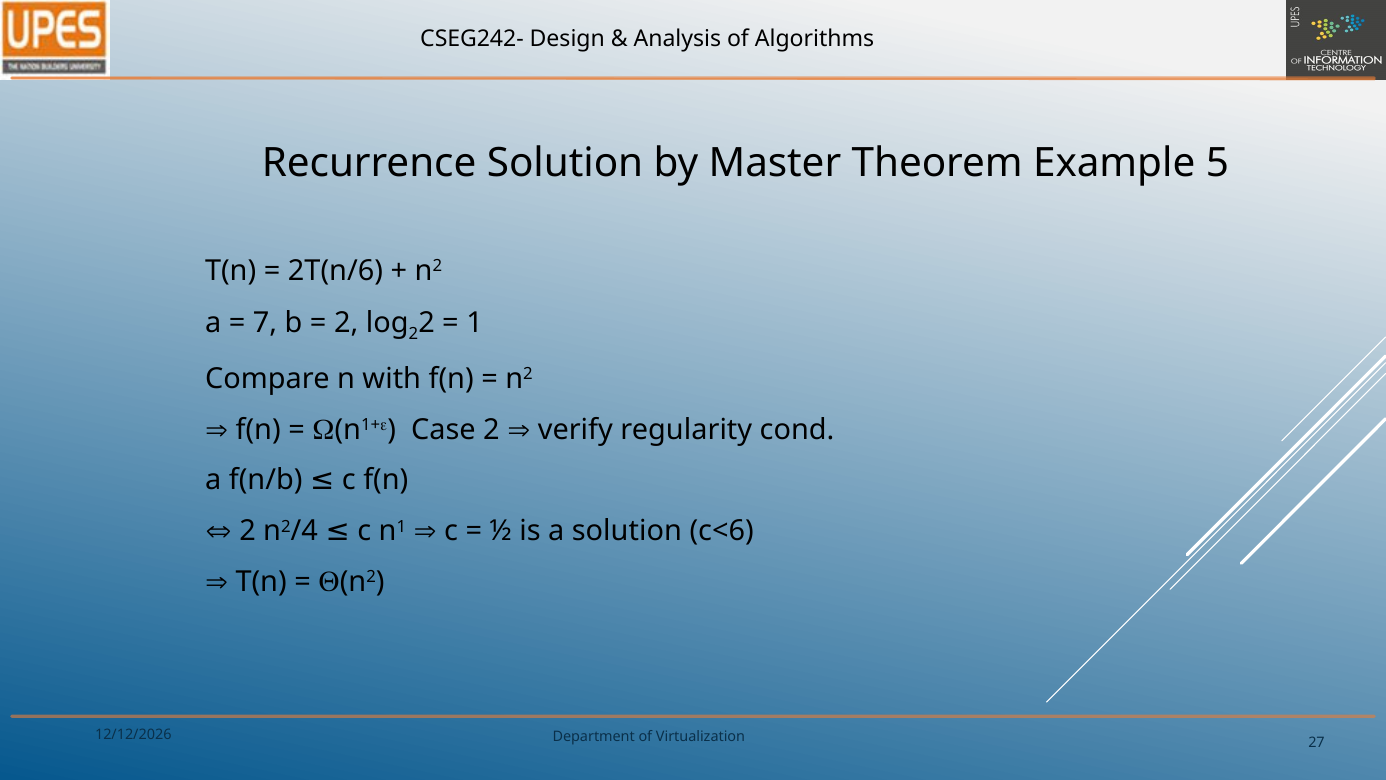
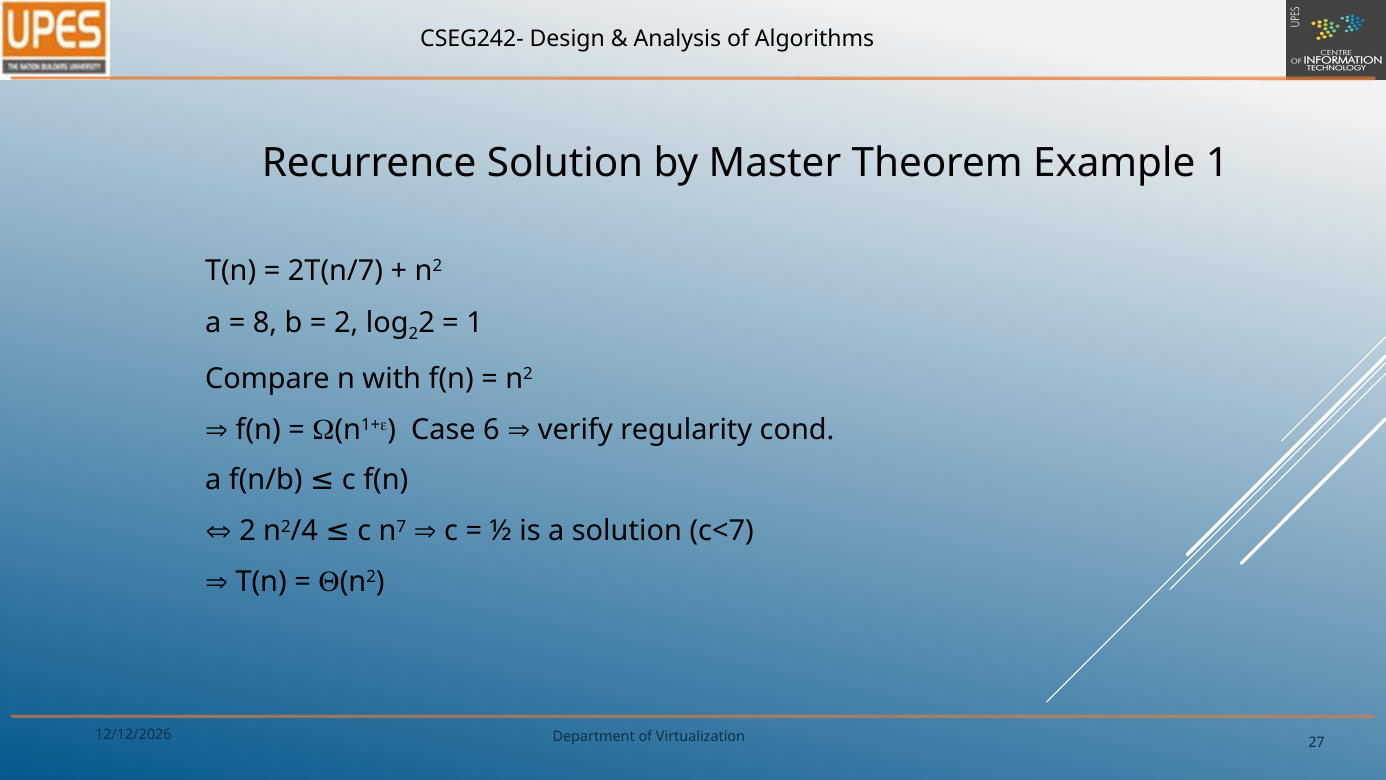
Example 5: 5 -> 1
2T(n/6: 2T(n/6 -> 2T(n/7
7: 7 -> 8
Case 2: 2 -> 6
1 at (401, 526): 1 -> 7
c<6: c<6 -> c<7
